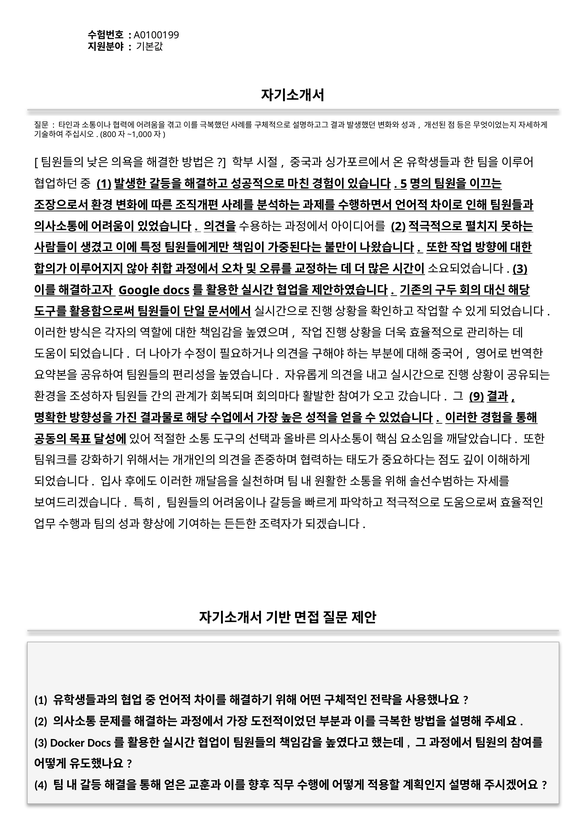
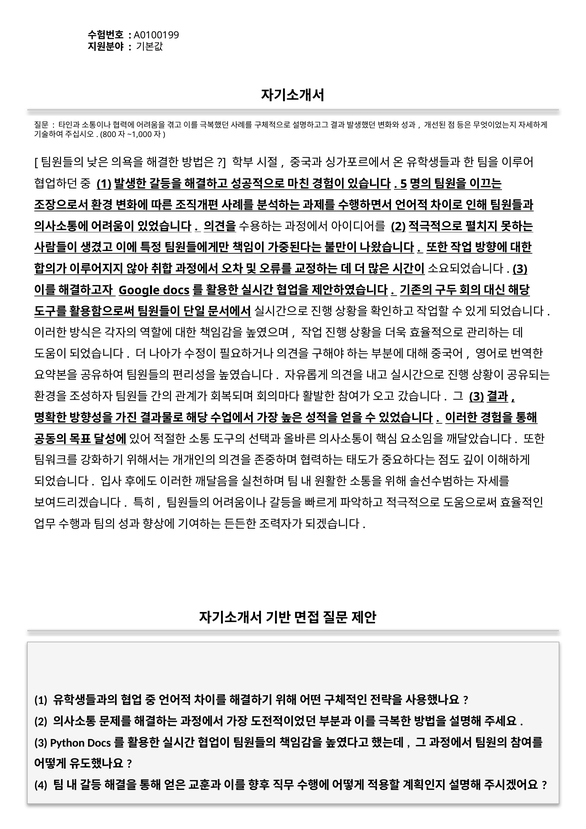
9 at (477, 397): 9 -> 3
Docker: Docker -> Python
